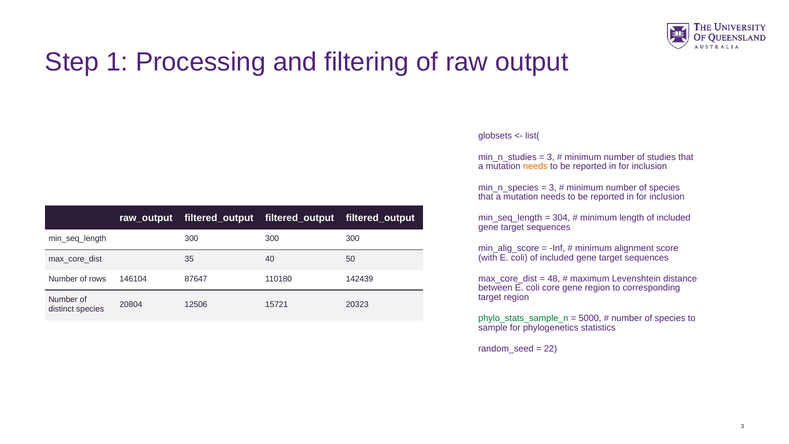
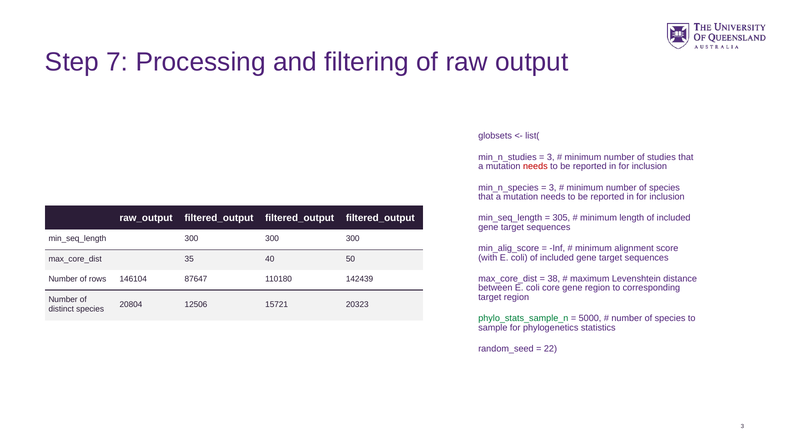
1: 1 -> 7
needs at (535, 166) colour: orange -> red
304: 304 -> 305
48: 48 -> 38
